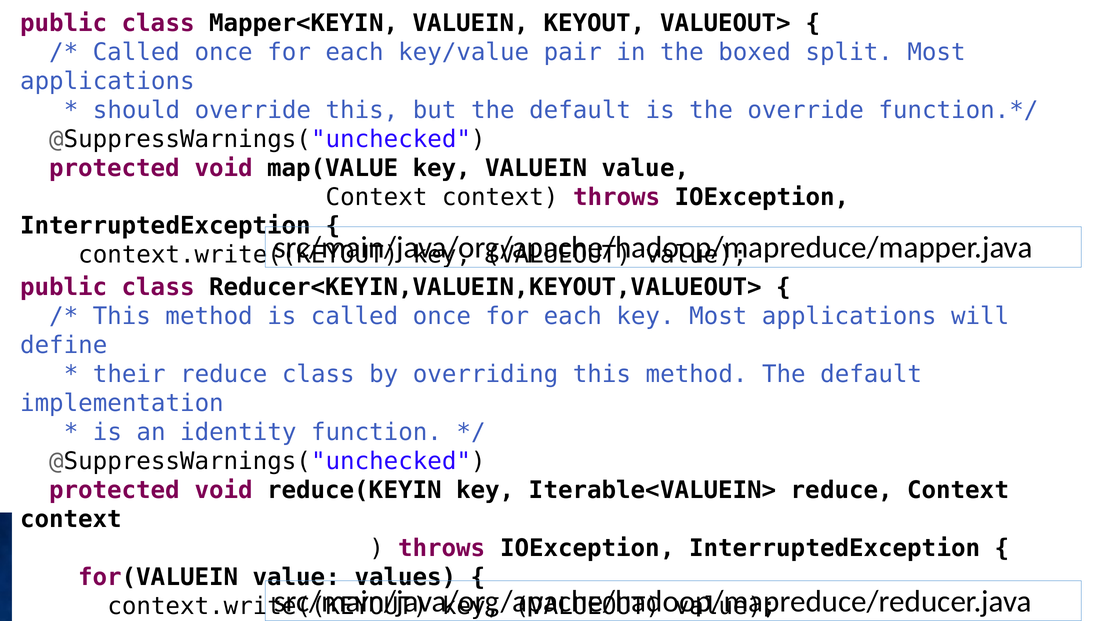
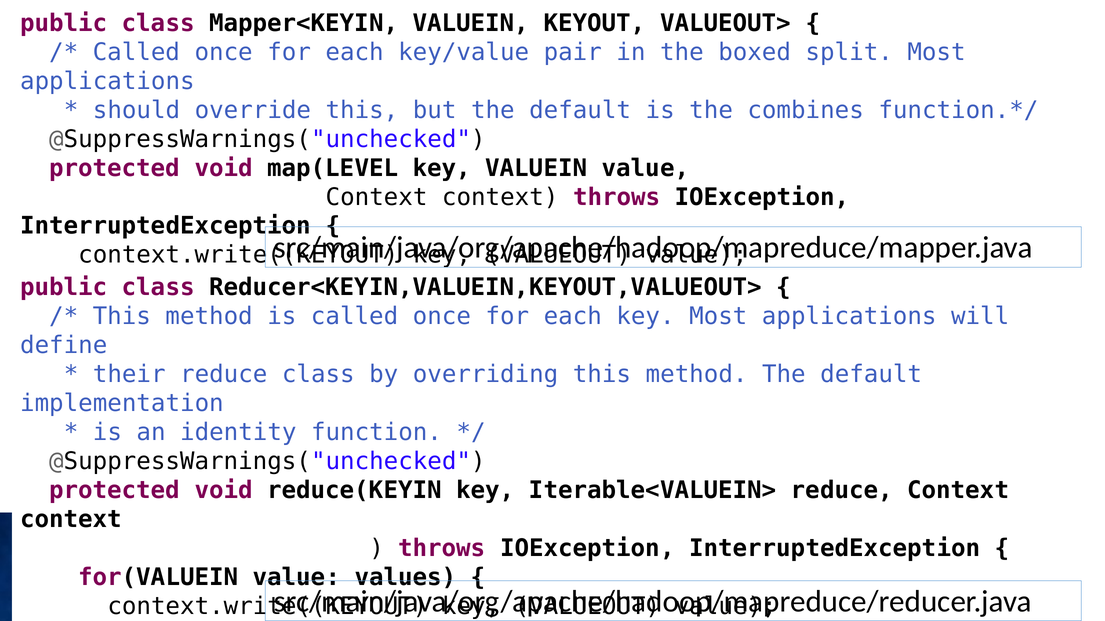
the override: override -> combines
map(VALUE: map(VALUE -> map(LEVEL
